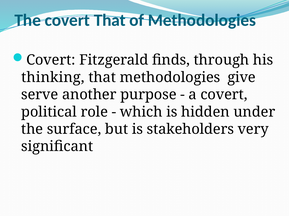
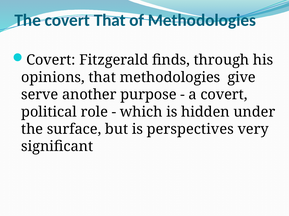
thinking: thinking -> opinions
stakeholders: stakeholders -> perspectives
